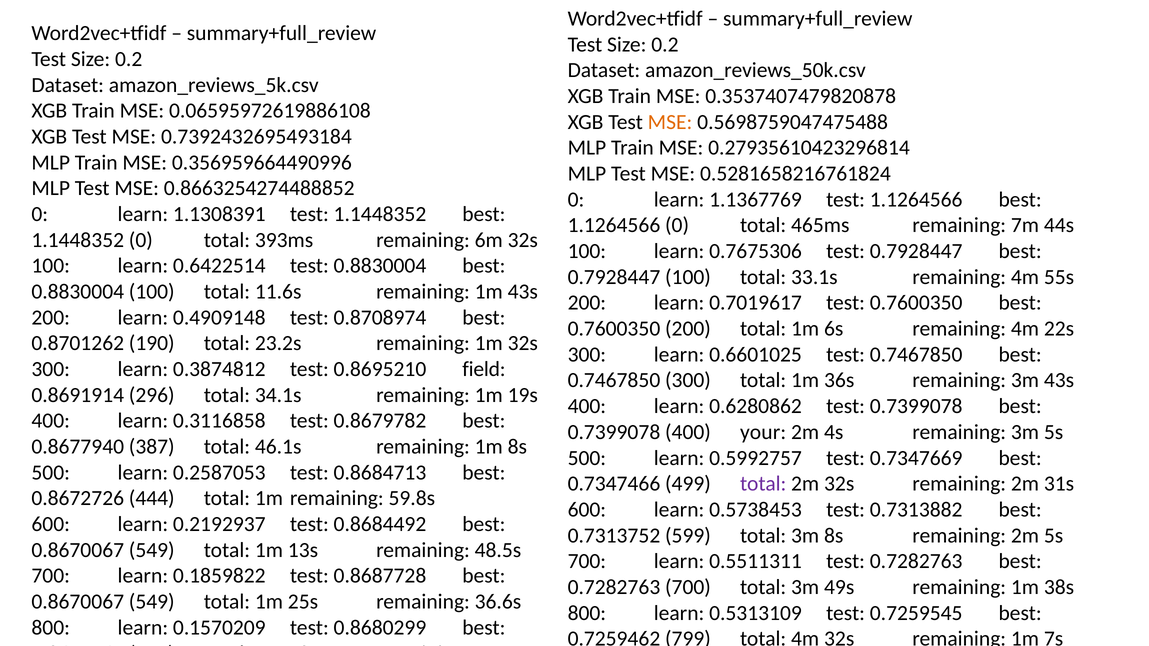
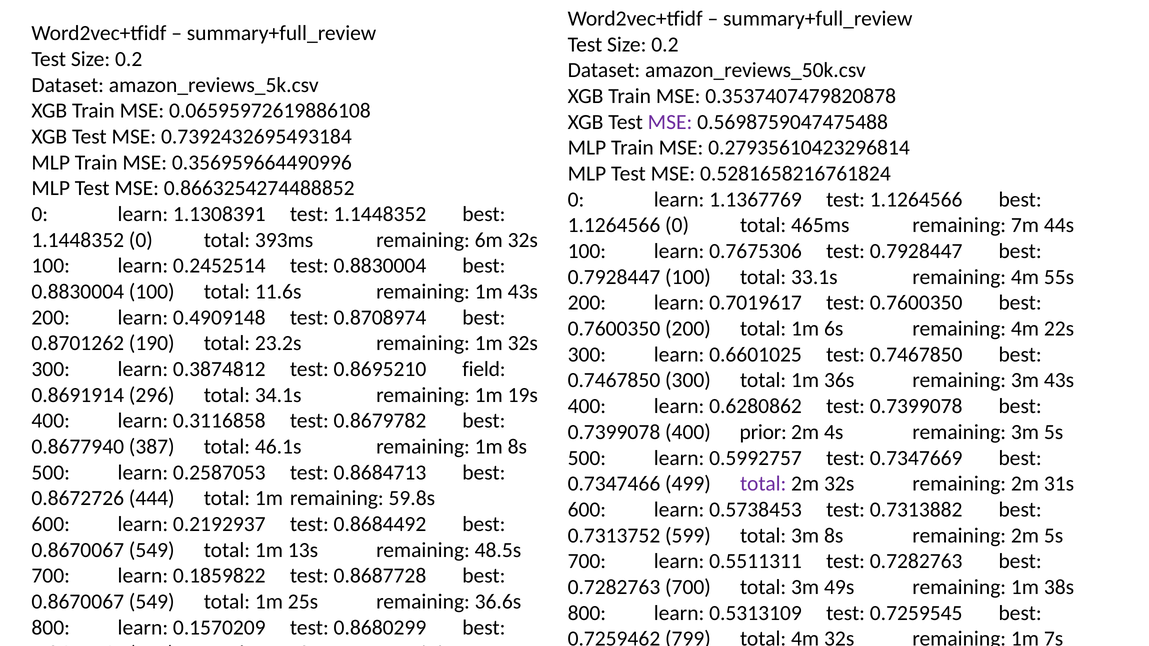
MSE at (670, 122) colour: orange -> purple
0.6422514: 0.6422514 -> 0.2452514
your: your -> prior
